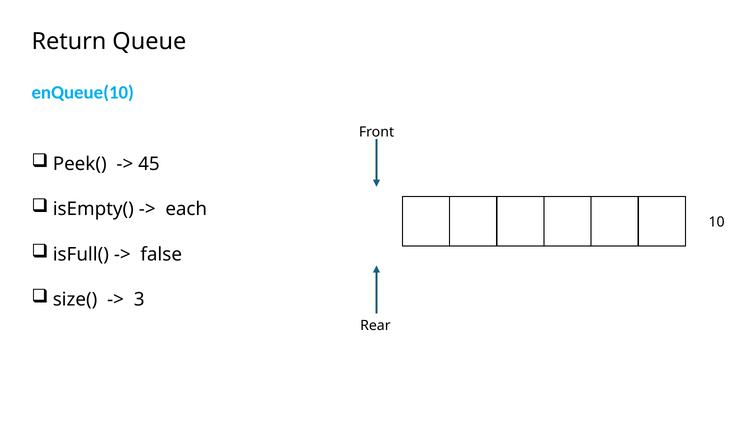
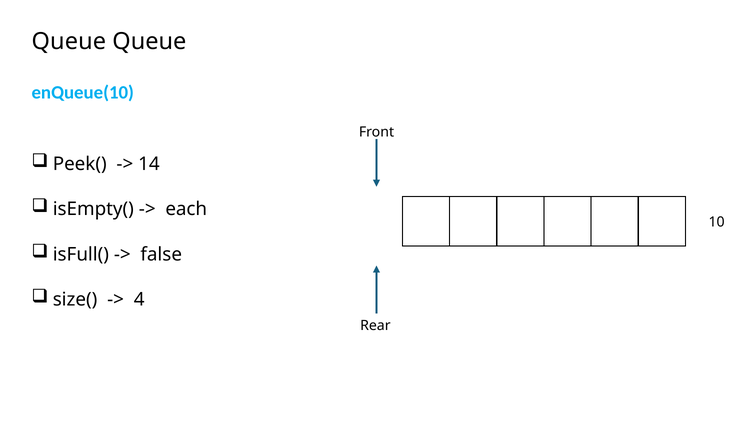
Return at (69, 41): Return -> Queue
45: 45 -> 14
3: 3 -> 4
